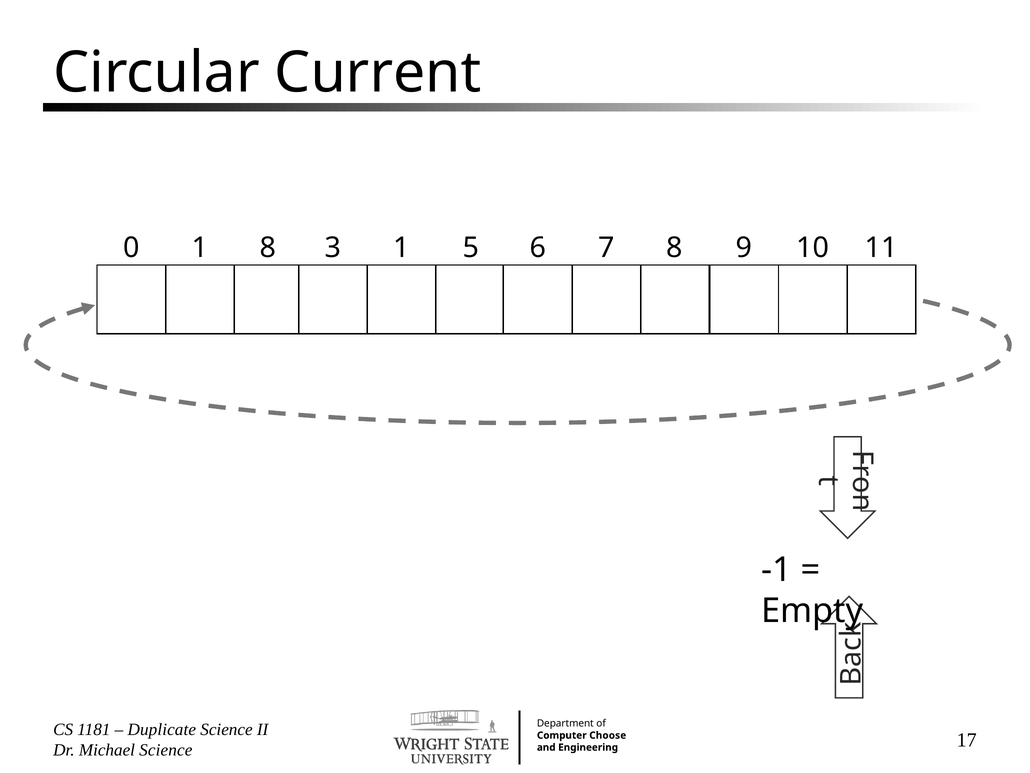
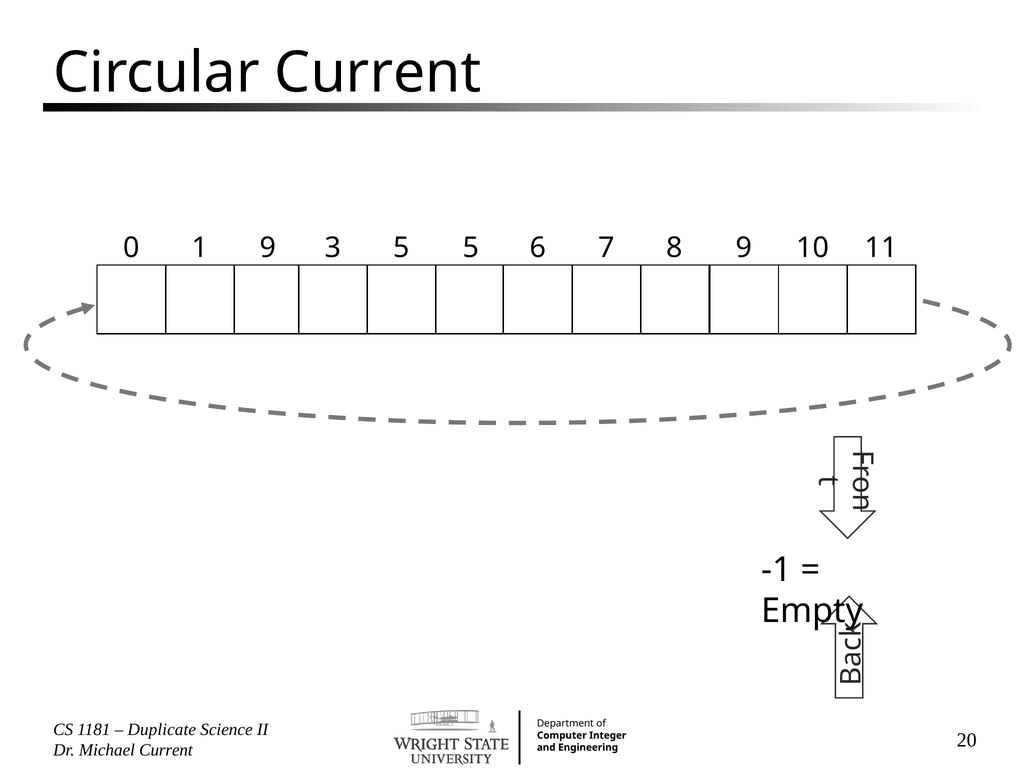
1 8: 8 -> 9
3 1: 1 -> 5
Choose: Choose -> Integer
Michael Science: Science -> Current
17: 17 -> 20
